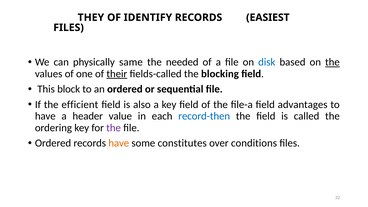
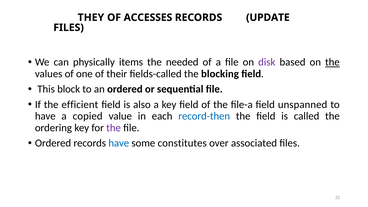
IDENTIFY: IDENTIFY -> ACCESSES
EASIEST: EASIEST -> UPDATE
same: same -> items
disk colour: blue -> purple
their underline: present -> none
advantages: advantages -> unspanned
header: header -> copied
have at (119, 143) colour: orange -> blue
conditions: conditions -> associated
